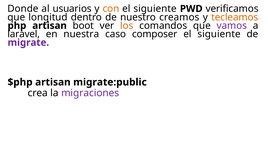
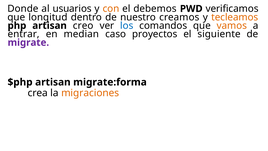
siguiente at (155, 9): siguiente -> debemos
boot: boot -> creo
los colour: orange -> blue
vamos colour: purple -> orange
laravel: laravel -> entrar
nuestra: nuestra -> median
composer: composer -> proyectos
migrate:public: migrate:public -> migrate:forma
migraciones colour: purple -> orange
